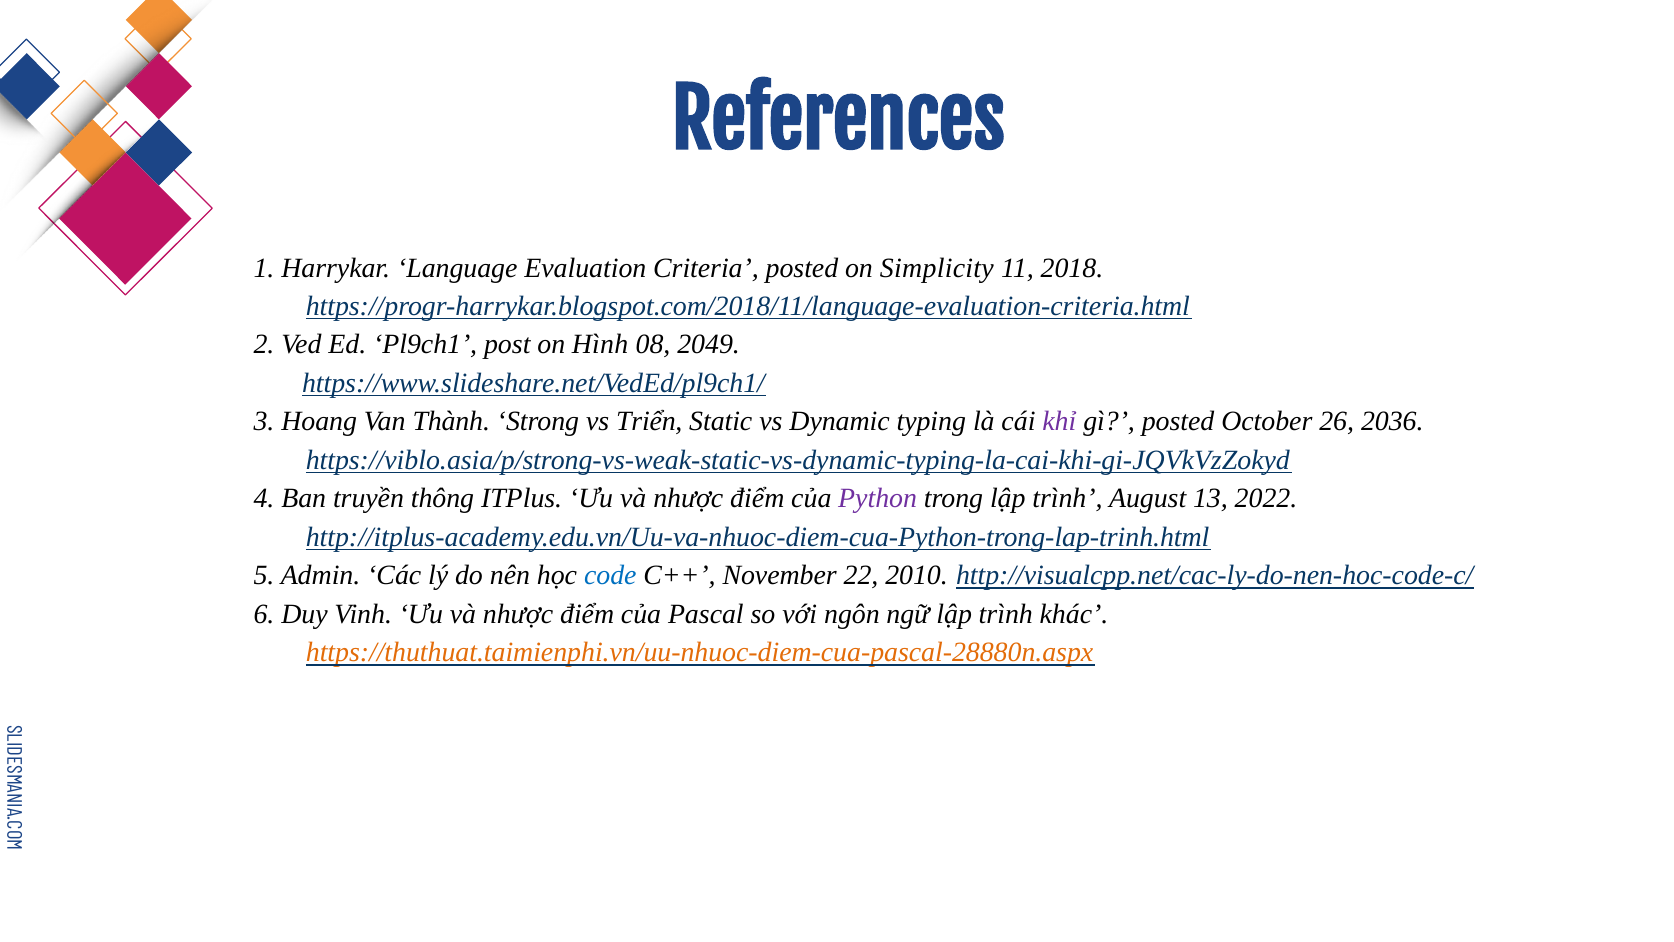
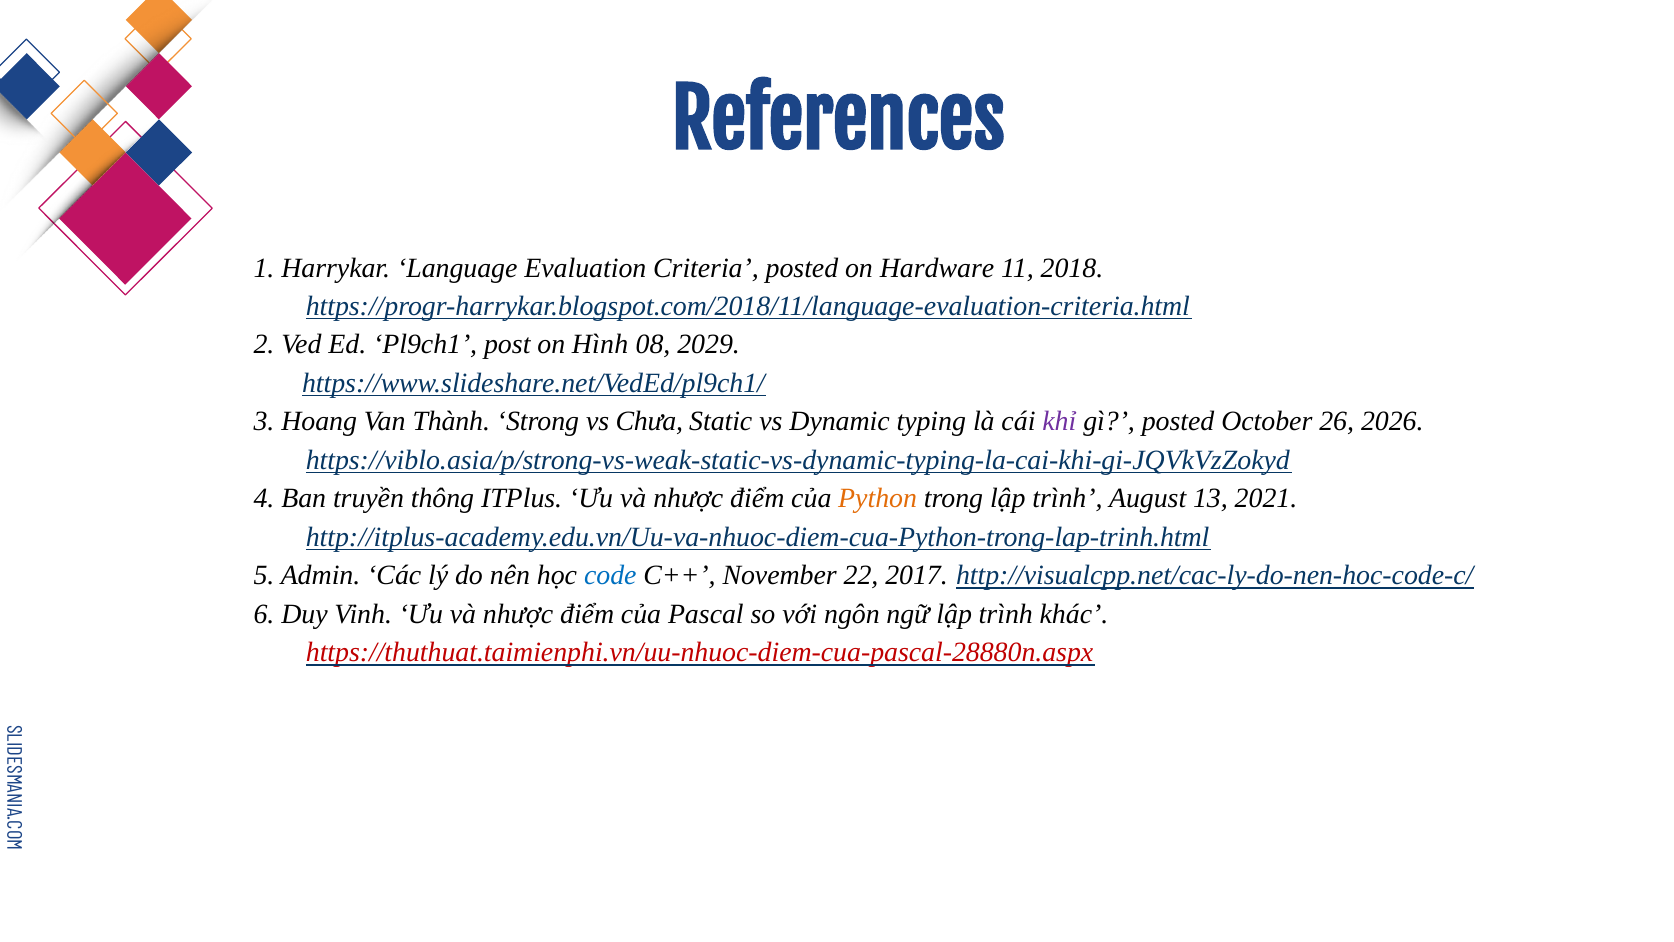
Simplicity: Simplicity -> Hardware
2049: 2049 -> 2029
Triển: Triển -> Chưa
2036: 2036 -> 2026
Python colour: purple -> orange
2022: 2022 -> 2021
2010: 2010 -> 2017
https://thuthuat.taimienphi.vn/uu-nhuoc-diem-cua-pascal-28880n.aspx colour: orange -> red
